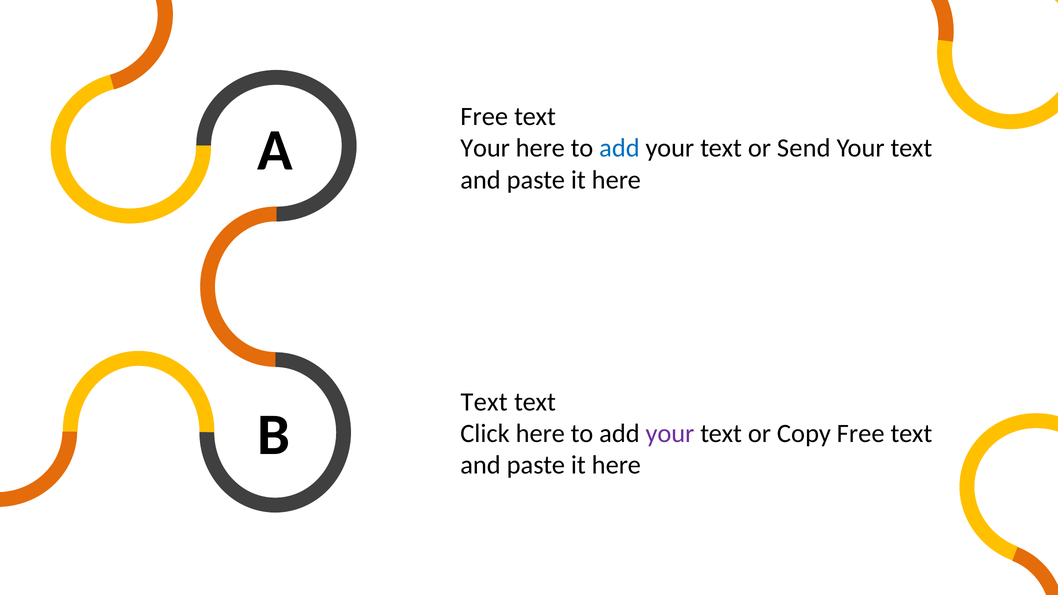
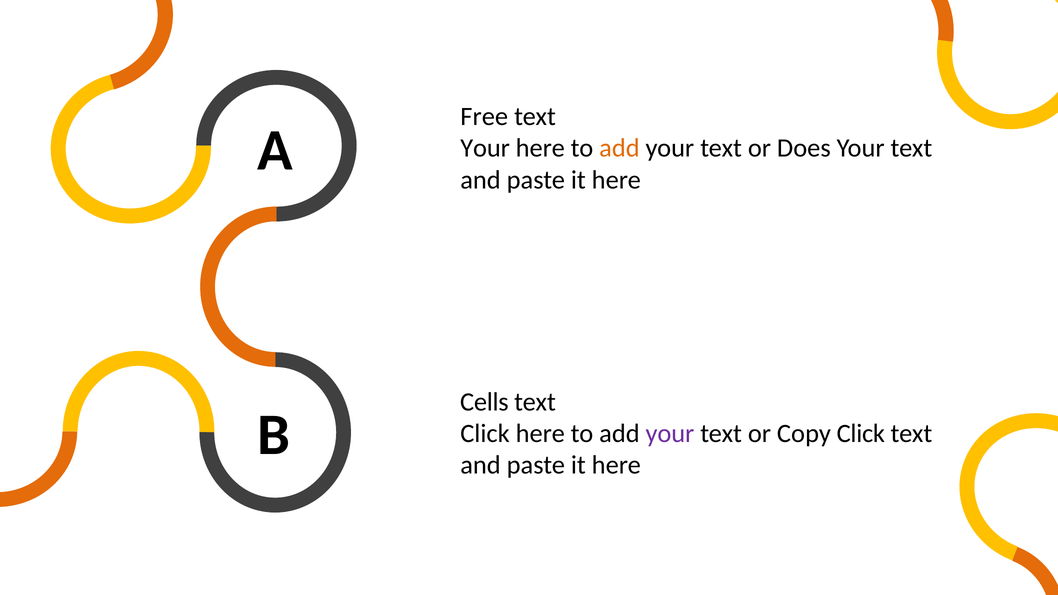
add at (619, 148) colour: blue -> orange
Send: Send -> Does
Text at (484, 402): Text -> Cells
Copy Free: Free -> Click
